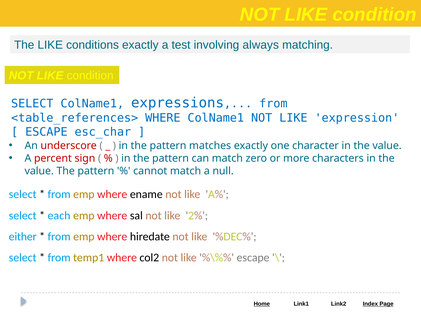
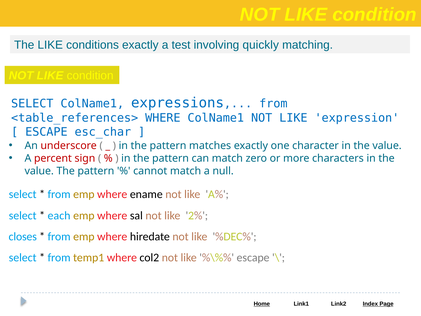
always: always -> quickly
either: either -> closes
